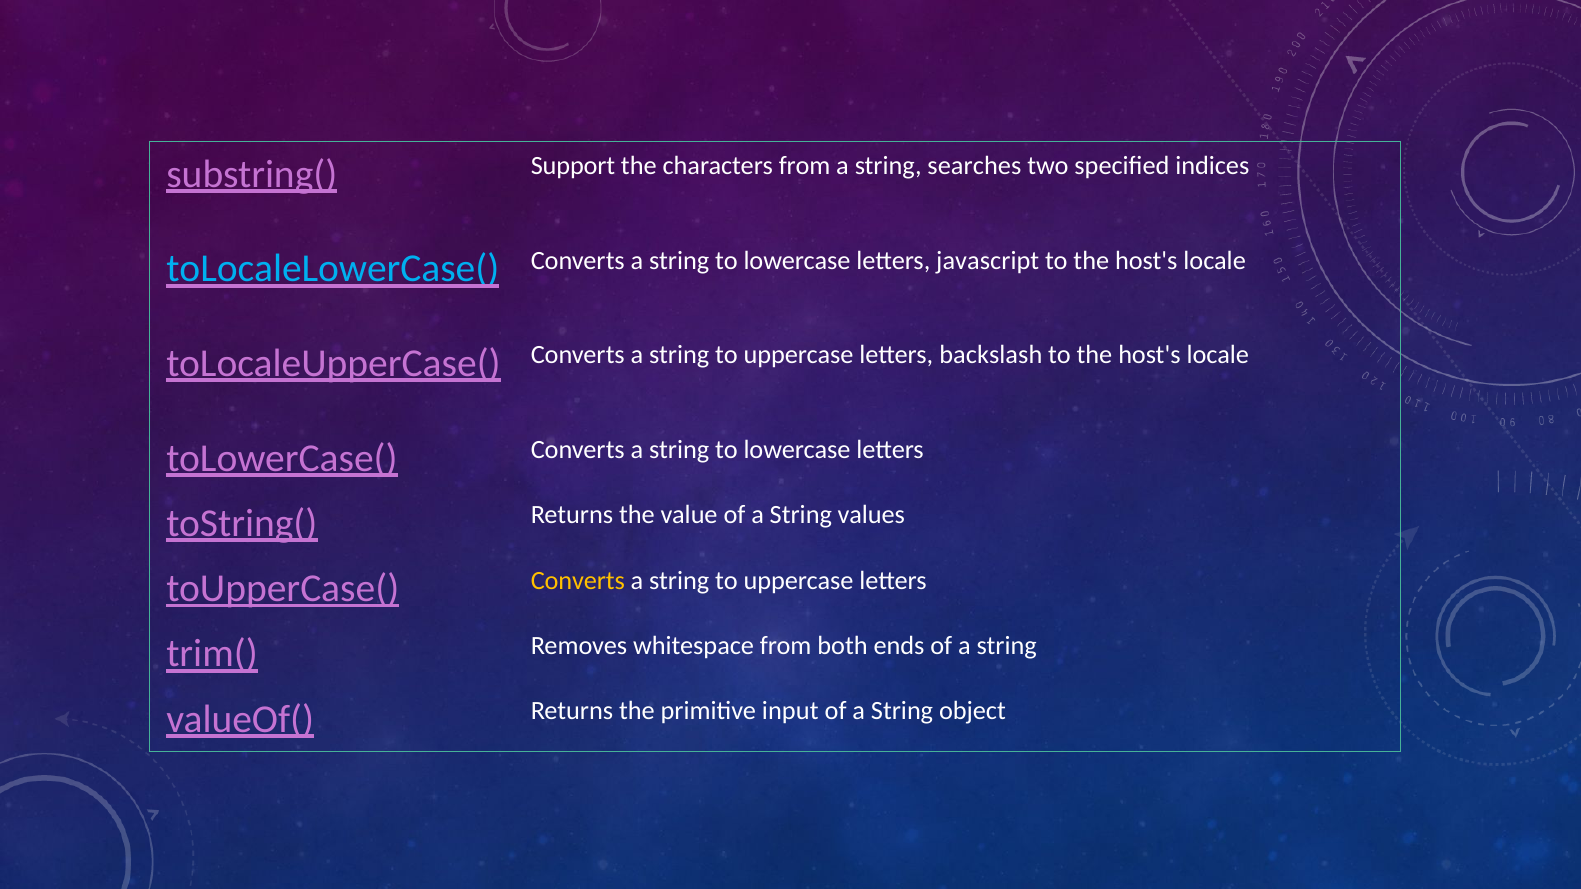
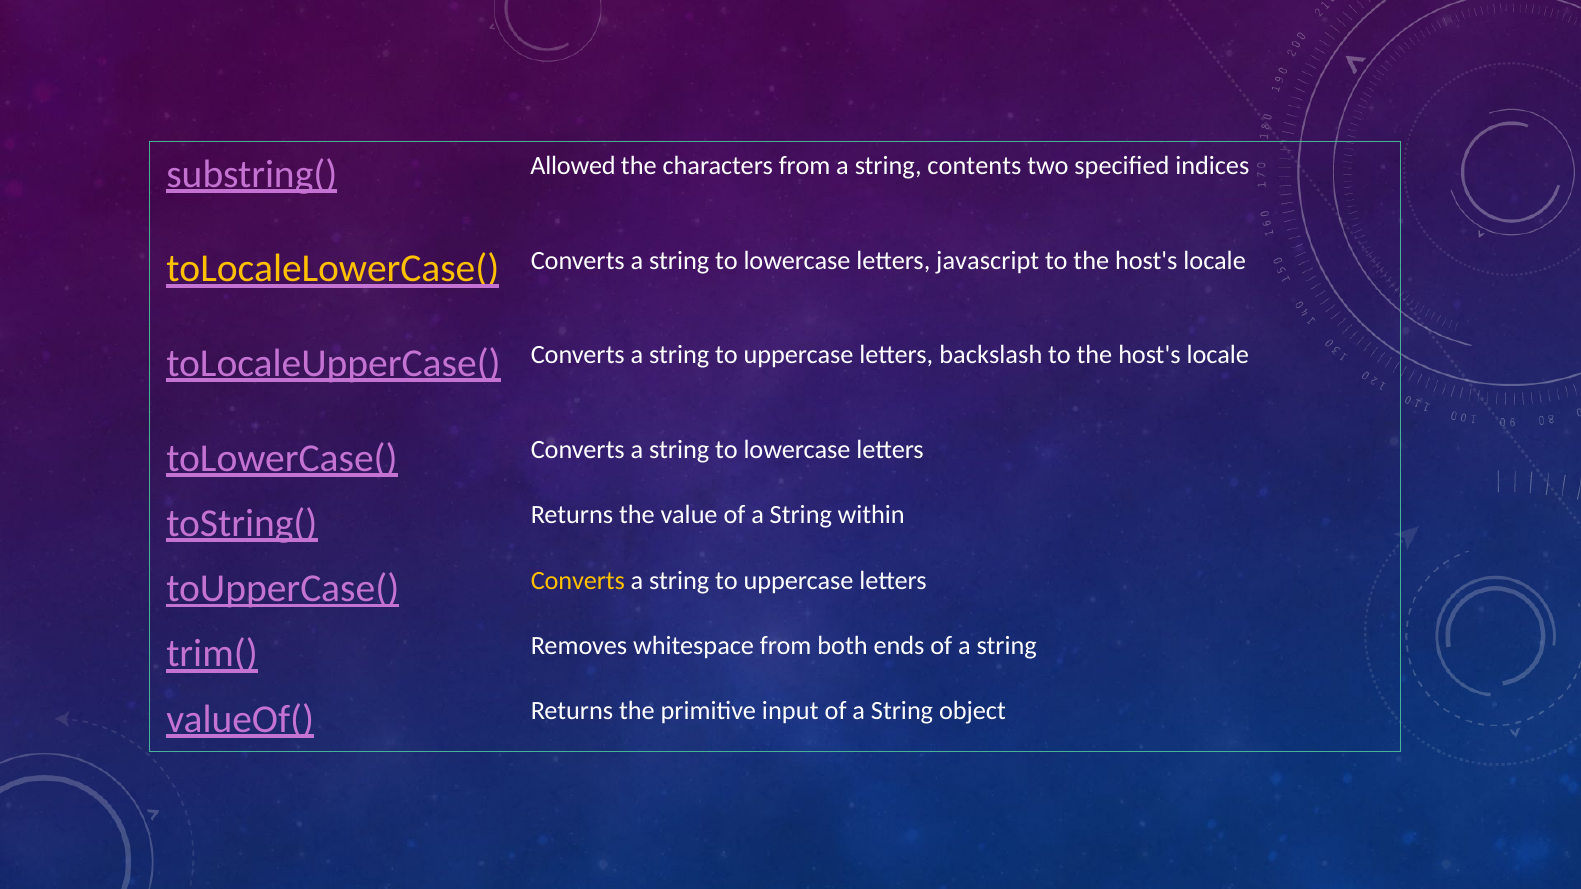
Support: Support -> Allowed
searches: searches -> contents
toLocaleLowerCase( colour: light blue -> yellow
values: values -> within
